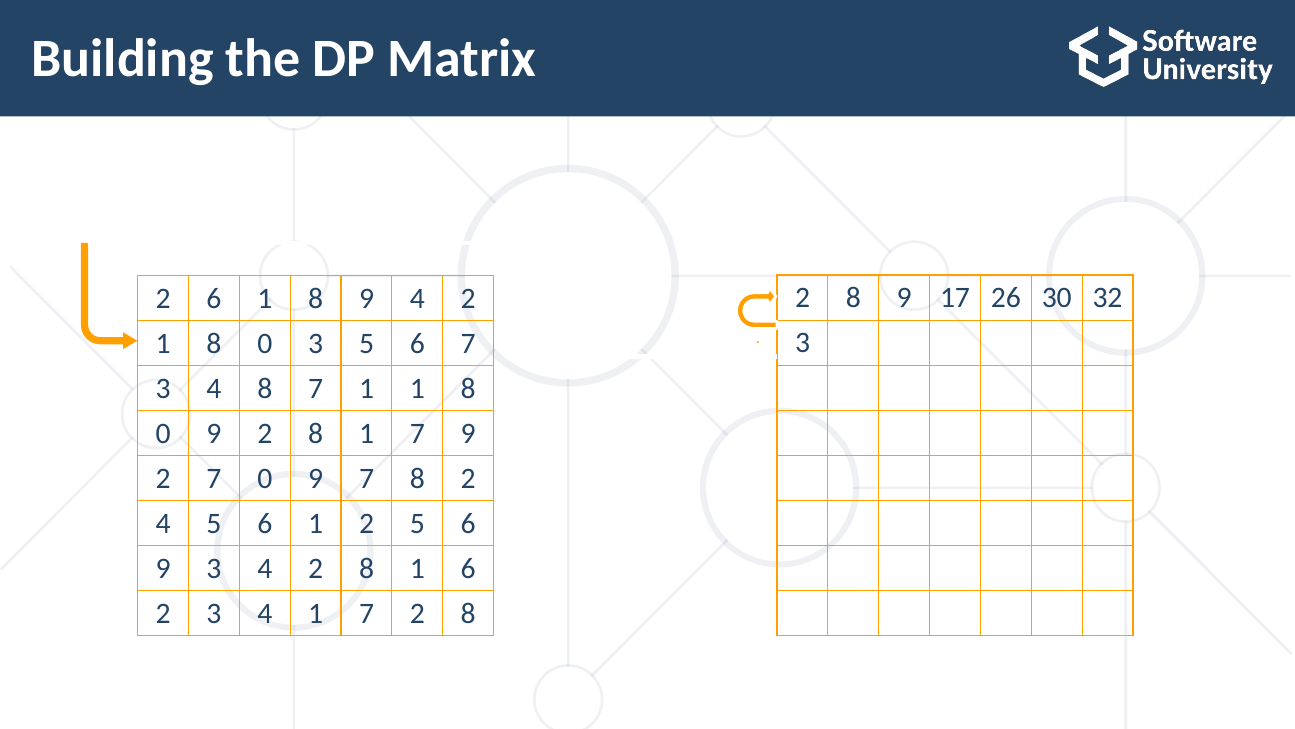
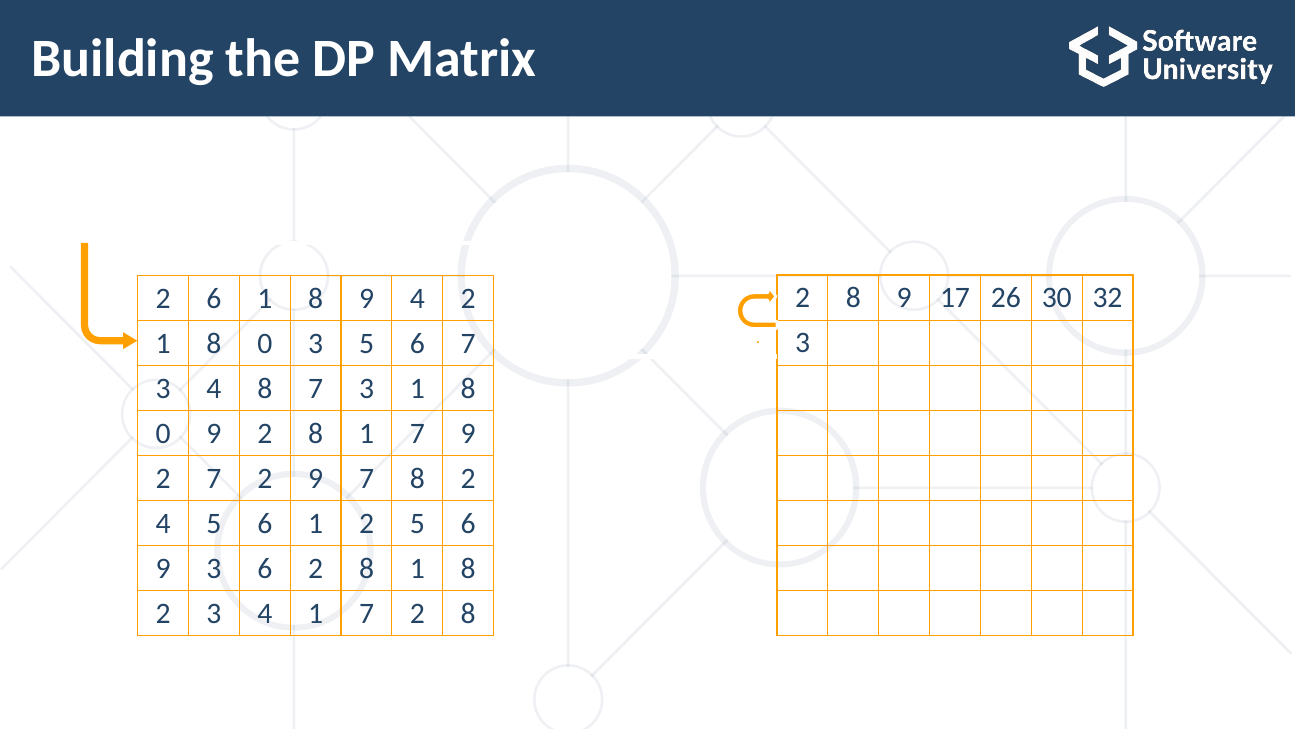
8 7 1: 1 -> 3
2 7 0: 0 -> 2
9 3 4: 4 -> 6
8 1 6: 6 -> 8
